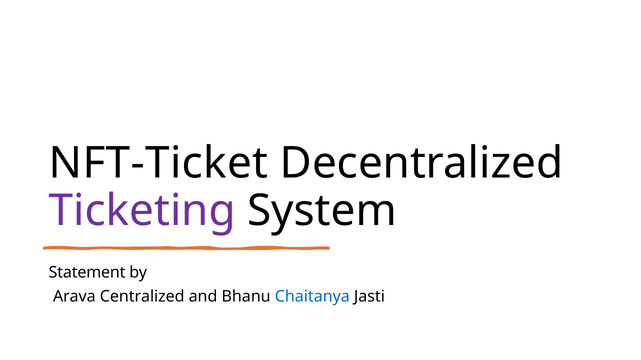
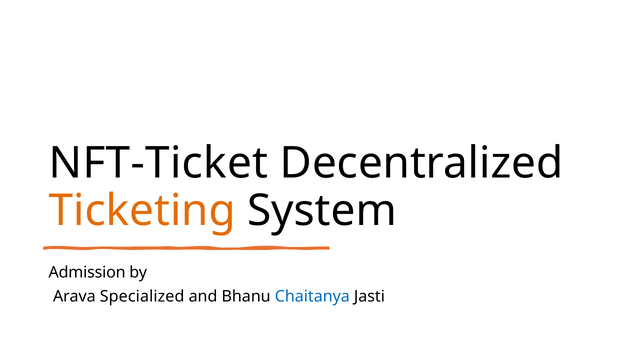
Ticketing colour: purple -> orange
Statement: Statement -> Admission
Centralized: Centralized -> Specialized
